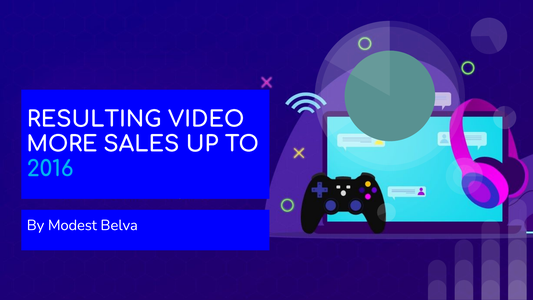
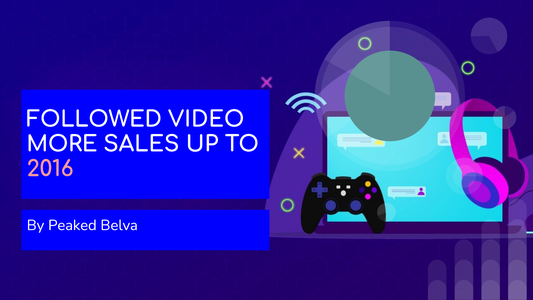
RESULTING: RESULTING -> FOLLOWED
2016 colour: light blue -> pink
Modest: Modest -> Peaked
